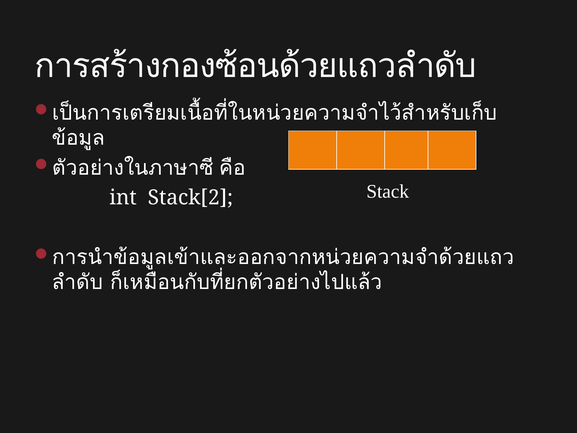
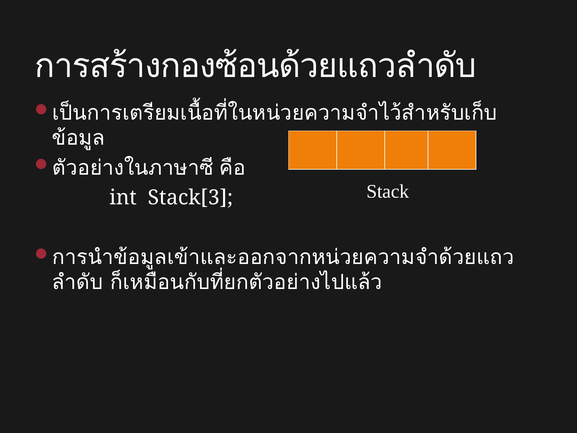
Stack[2: Stack[2 -> Stack[3
